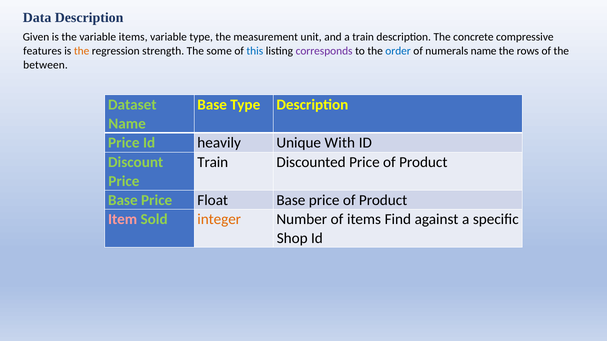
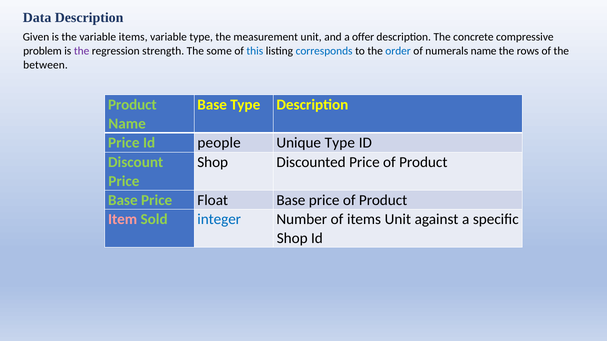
a train: train -> offer
features: features -> problem
the at (82, 51) colour: orange -> purple
corresponds colour: purple -> blue
Dataset at (132, 105): Dataset -> Product
heavily: heavily -> people
Unique With: With -> Type
Train at (213, 162): Train -> Shop
integer colour: orange -> blue
items Find: Find -> Unit
